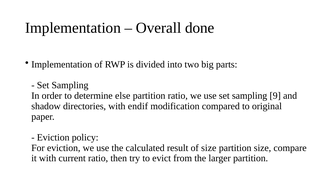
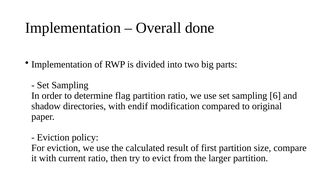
else: else -> flag
9: 9 -> 6
of size: size -> first
